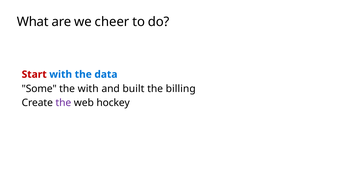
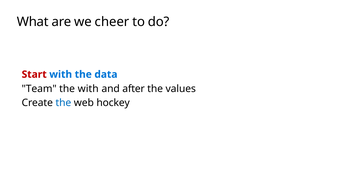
Some: Some -> Team
built: built -> after
billing: billing -> values
the at (63, 103) colour: purple -> blue
